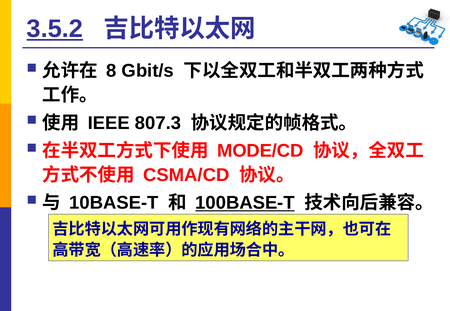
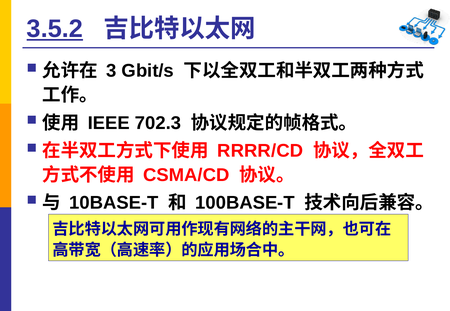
8: 8 -> 3
807.3: 807.3 -> 702.3
MODE/CD: MODE/CD -> RRRR/CD
100BASE-T underline: present -> none
